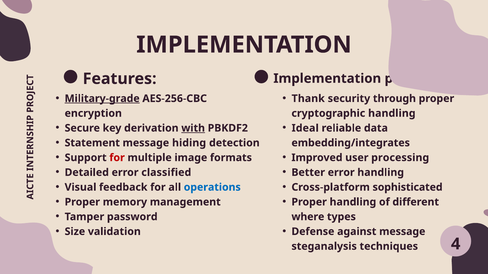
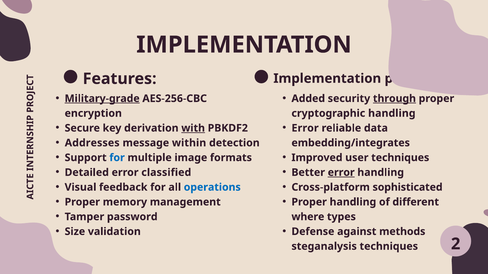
Thank: Thank -> Added
through underline: none -> present
Ideal at (305, 128): Ideal -> Error
Statement: Statement -> Addresses
hiding: hiding -> within
for at (117, 158) colour: red -> blue
user processing: processing -> techniques
error at (341, 173) underline: none -> present
against message: message -> methods
4: 4 -> 2
